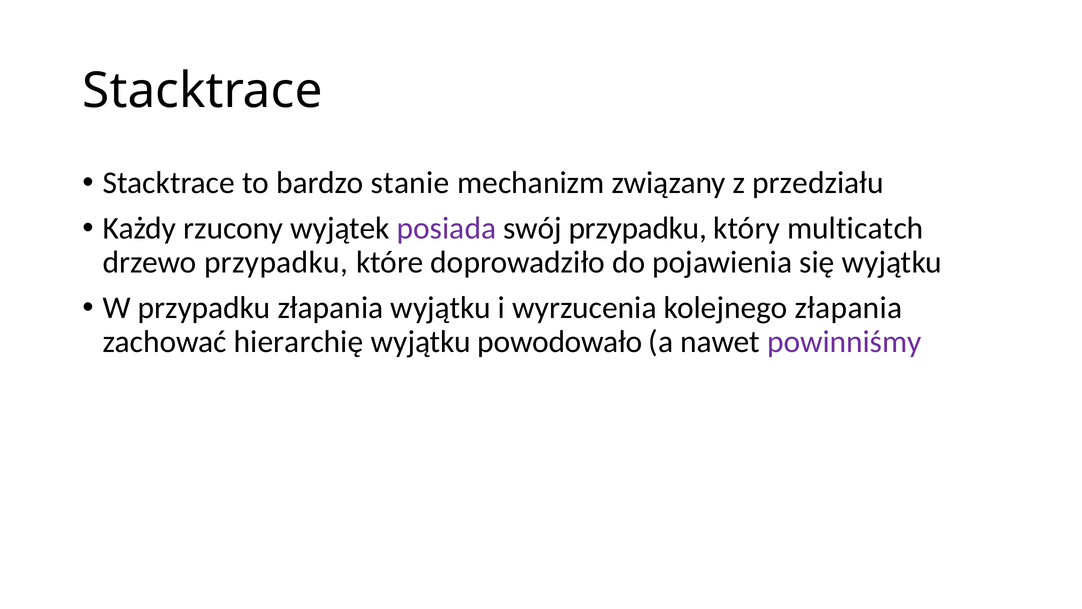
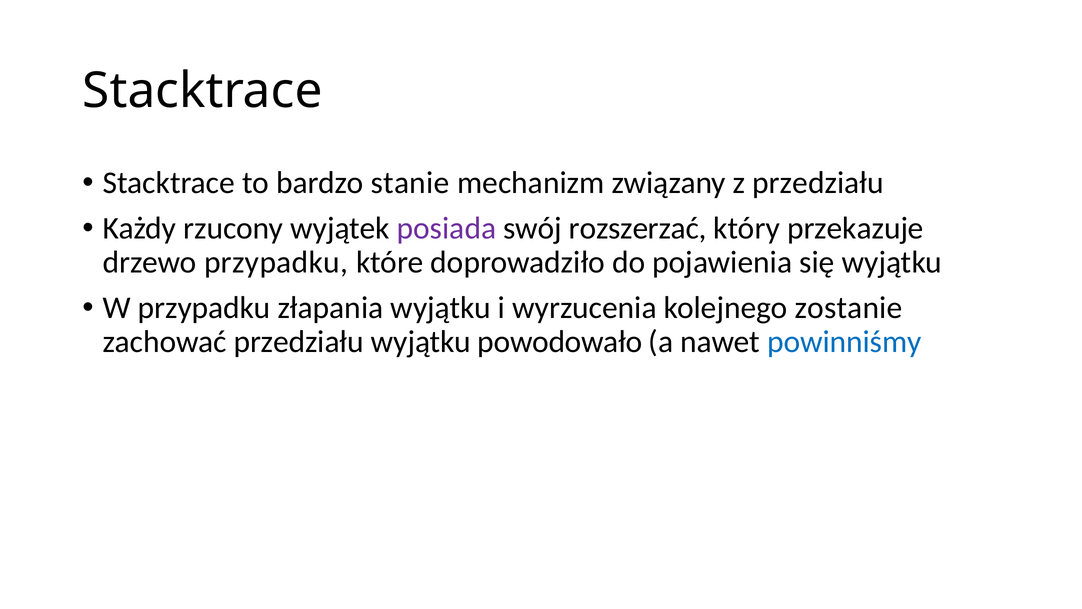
swój przypadku: przypadku -> rozszerzać
multicatch: multicatch -> przekazuje
kolejnego złapania: złapania -> zostanie
zachować hierarchię: hierarchię -> przedziału
powinniśmy colour: purple -> blue
